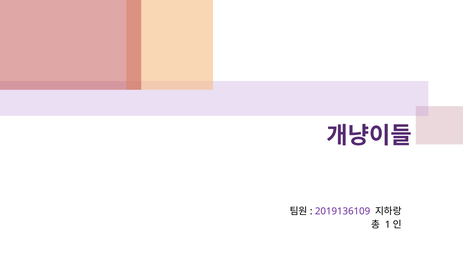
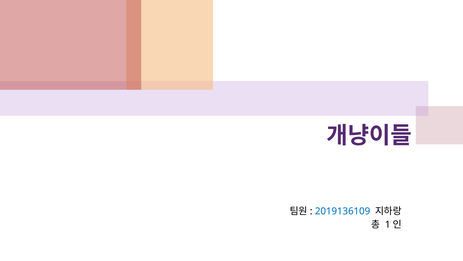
2019136109 colour: purple -> blue
